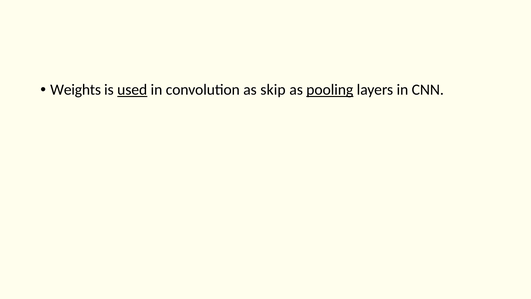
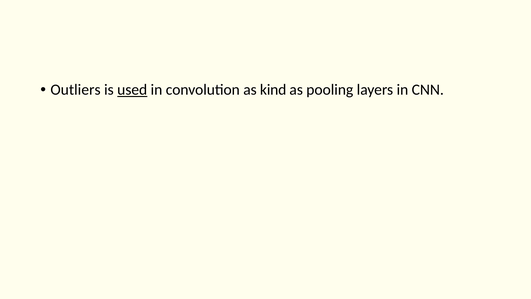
Weights: Weights -> Outliers
skip: skip -> kind
pooling underline: present -> none
